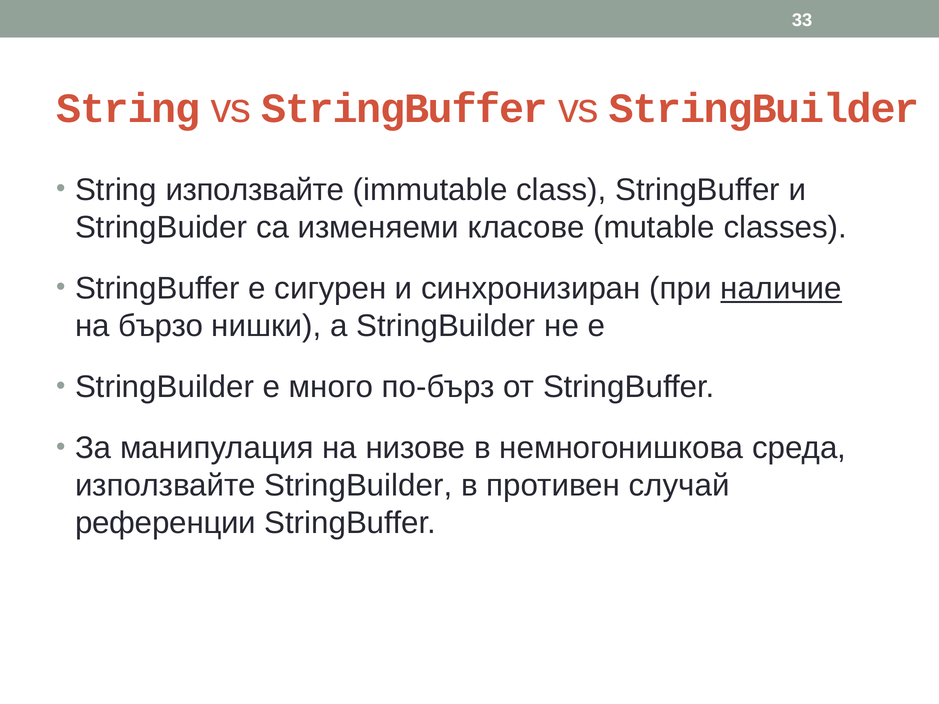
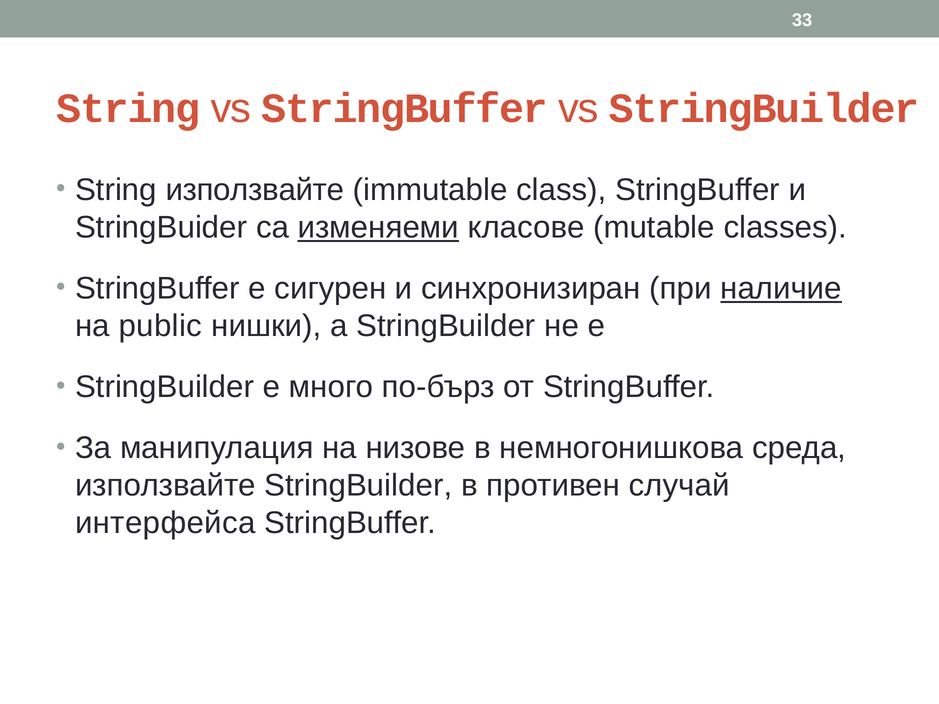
изменяеми underline: none -> present
бързо: бързо -> public
референции: референции -> интерфейса
